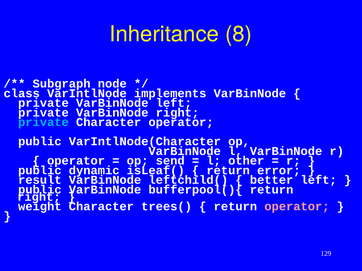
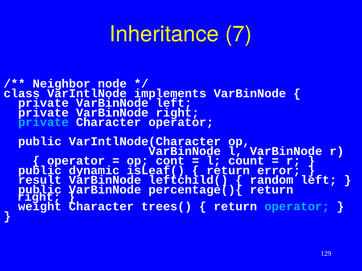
8: 8 -> 7
Subgraph: Subgraph -> Neighbor
send: send -> cont
other: other -> count
better: better -> random
bufferpool(){: bufferpool(){ -> percentage(){
operator at (297, 207) colour: pink -> light blue
